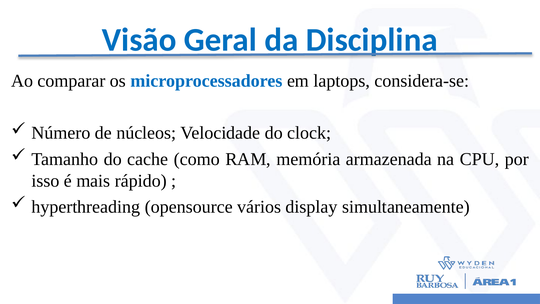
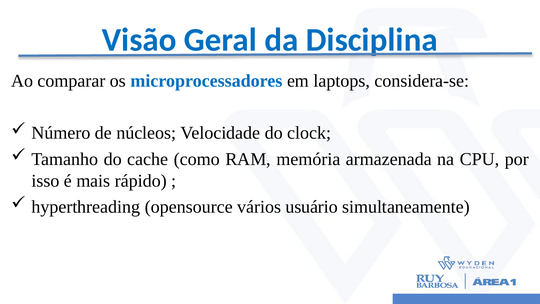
display: display -> usuário
